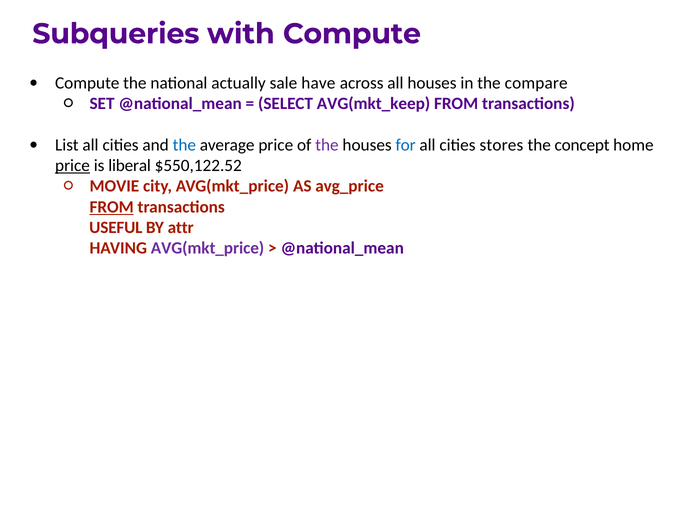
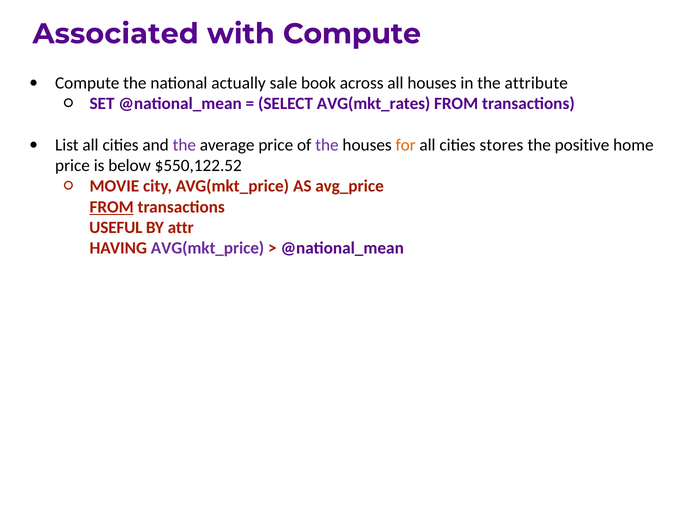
Subqueries: Subqueries -> Associated
have: have -> book
compare: compare -> attribute
AVG(mkt_keep: AVG(mkt_keep -> AVG(mkt_rates
the at (184, 145) colour: blue -> purple
for colour: blue -> orange
concept: concept -> positive
price at (72, 166) underline: present -> none
liberal: liberal -> below
